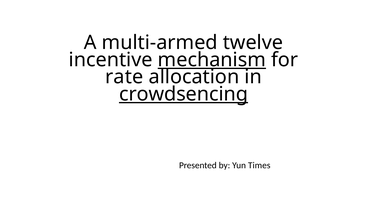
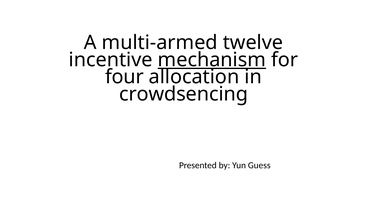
rate: rate -> four
crowdsencing underline: present -> none
Times: Times -> Guess
